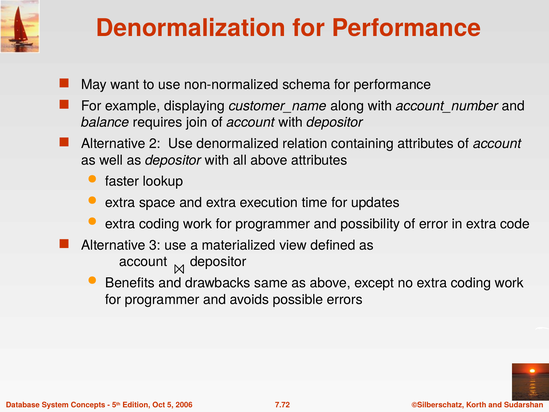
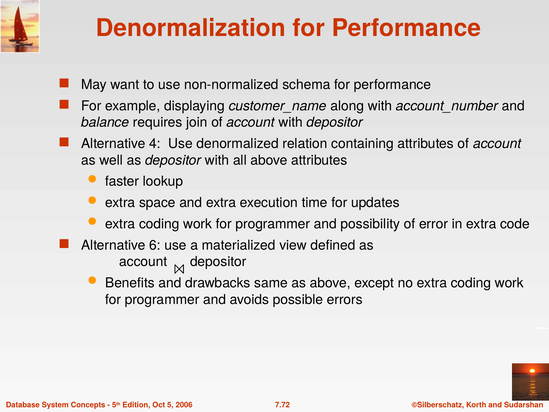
2: 2 -> 4
3: 3 -> 6
